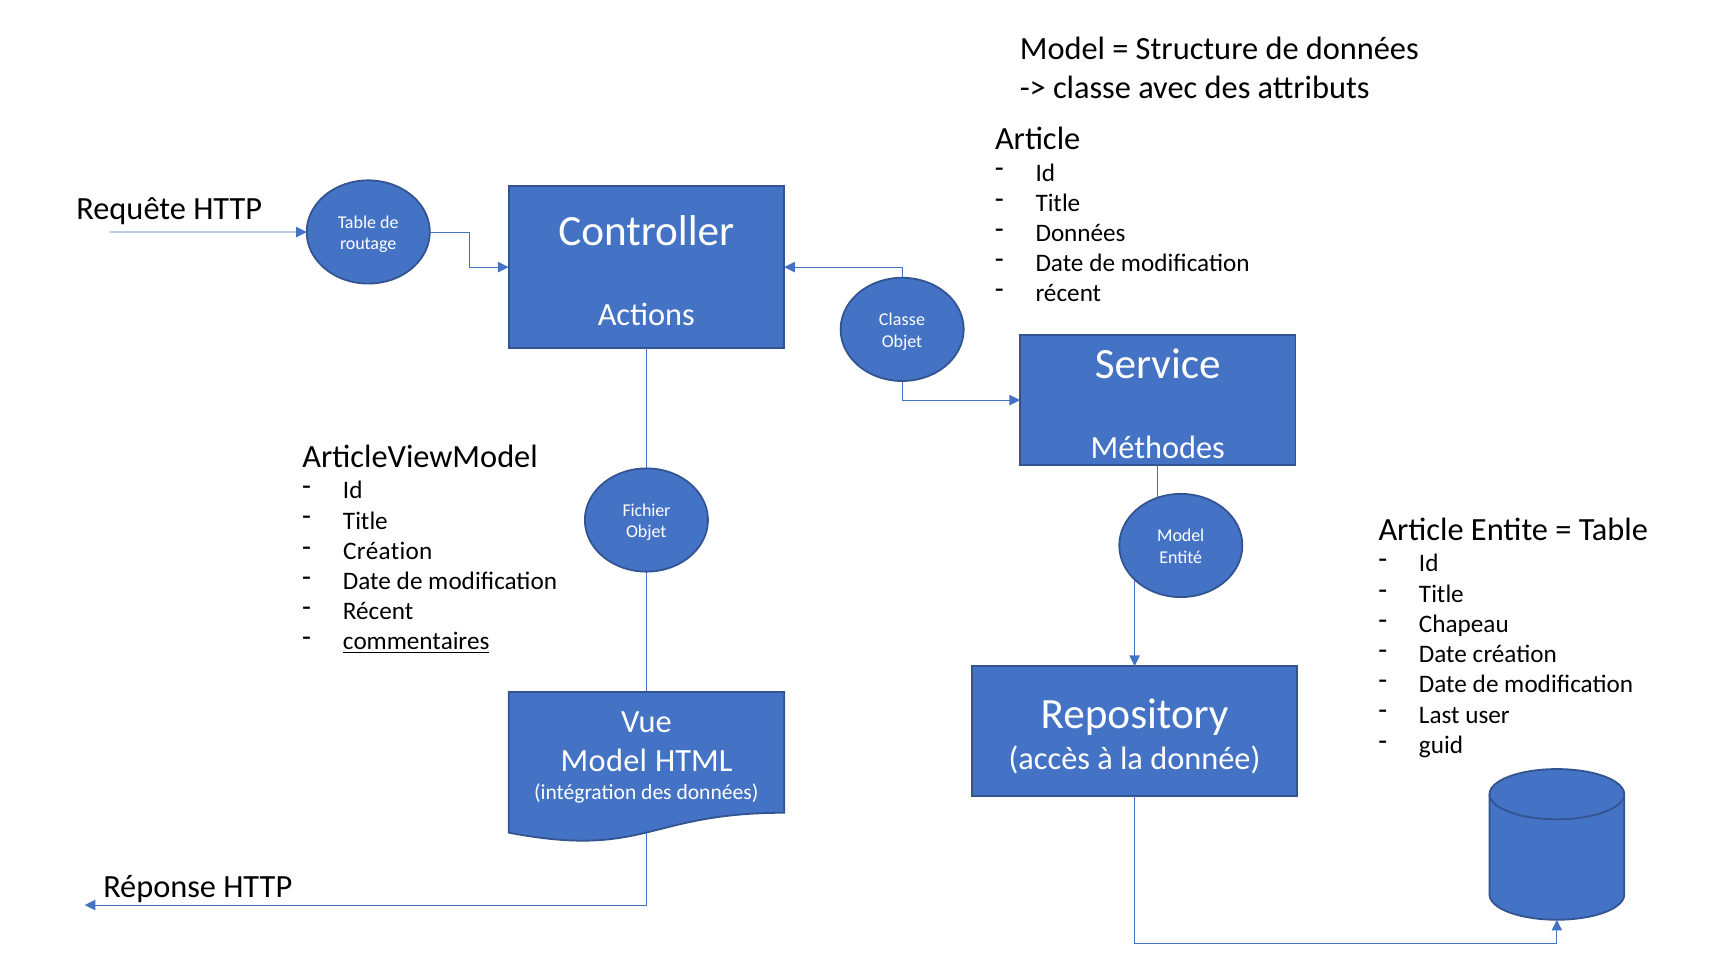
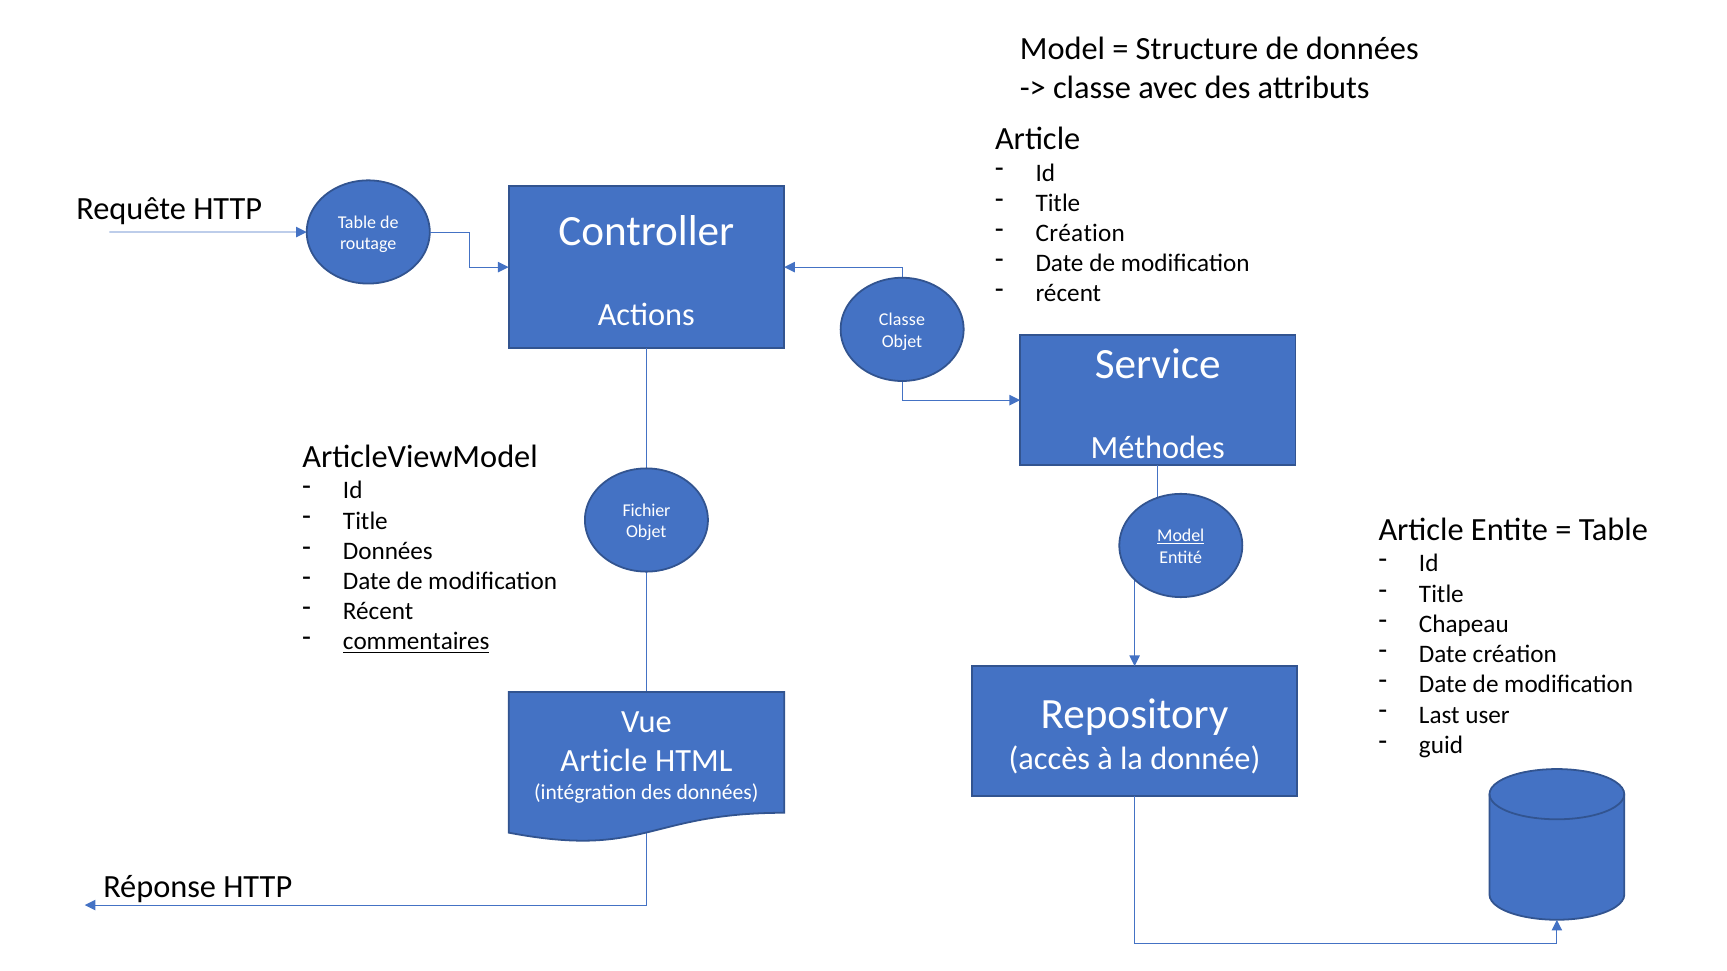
Données at (1080, 233): Données -> Création
Model at (1181, 536) underline: none -> present
Création at (388, 551): Création -> Données
Model at (604, 761): Model -> Article
